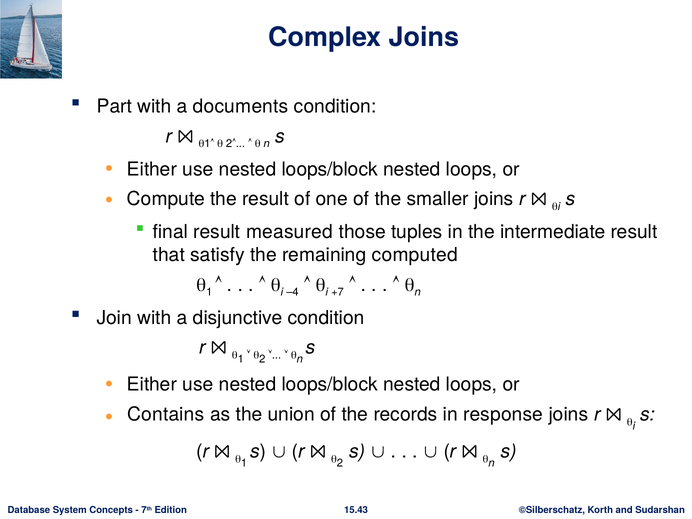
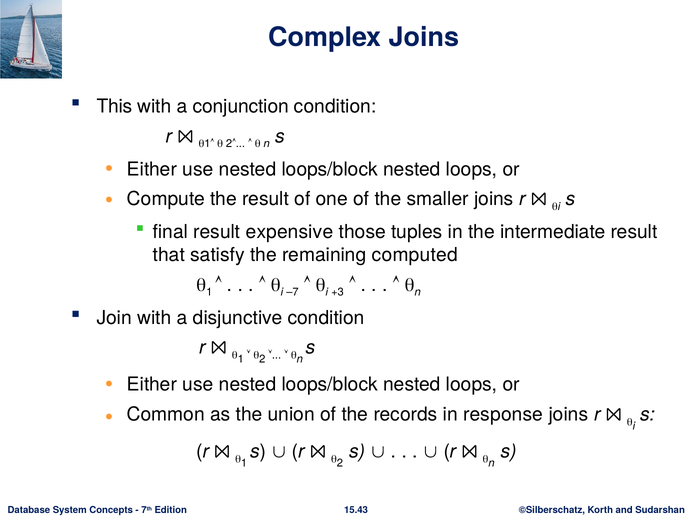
Part: Part -> This
documents: documents -> conjunction
measured: measured -> expensive
–4: –4 -> –7
+7: +7 -> +3
Contains: Contains -> Common
